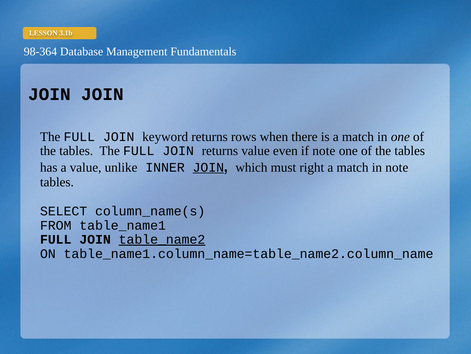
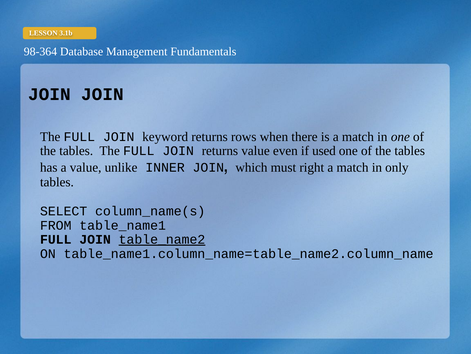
if note: note -> used
JOIN at (208, 167) underline: present -> none
in note: note -> only
